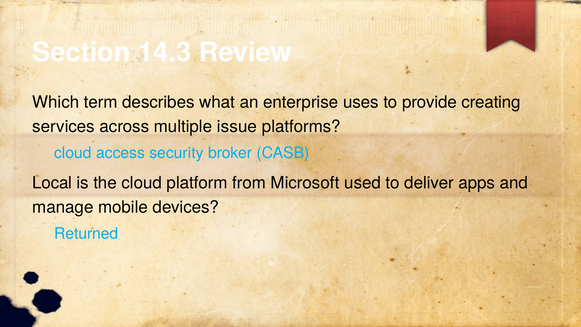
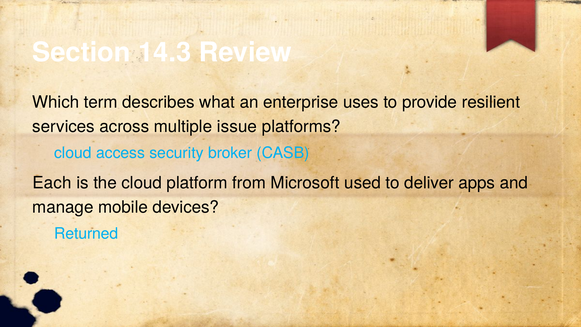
creating: creating -> resilient
Local: Local -> Each
